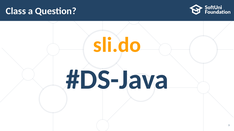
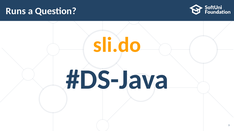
Class: Class -> Runs
